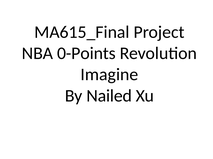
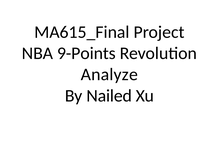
0-Points: 0-Points -> 9-Points
Imagine: Imagine -> Analyze
